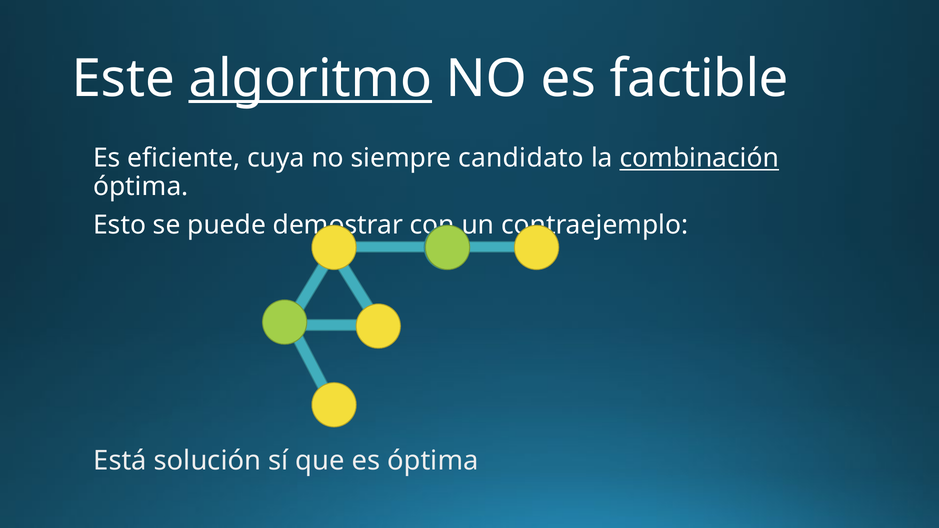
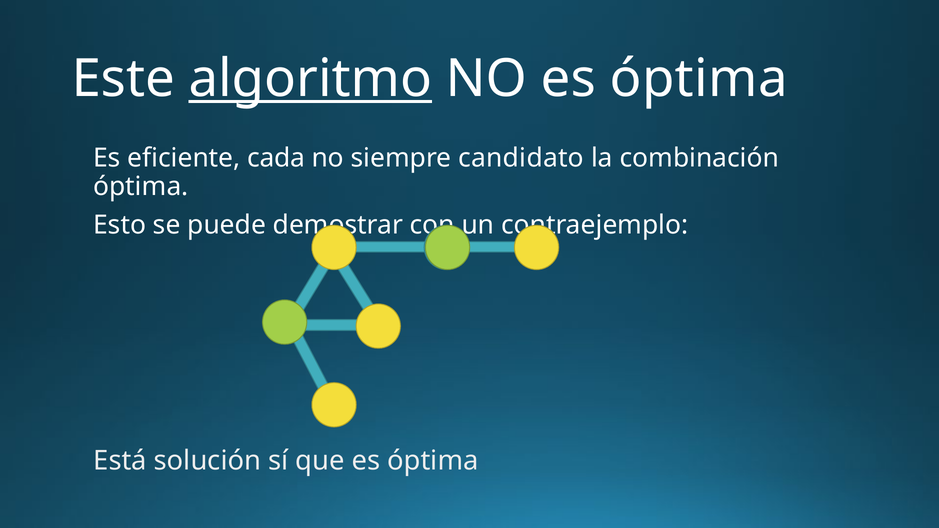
NO es factible: factible -> óptima
cuya: cuya -> cada
combinación underline: present -> none
